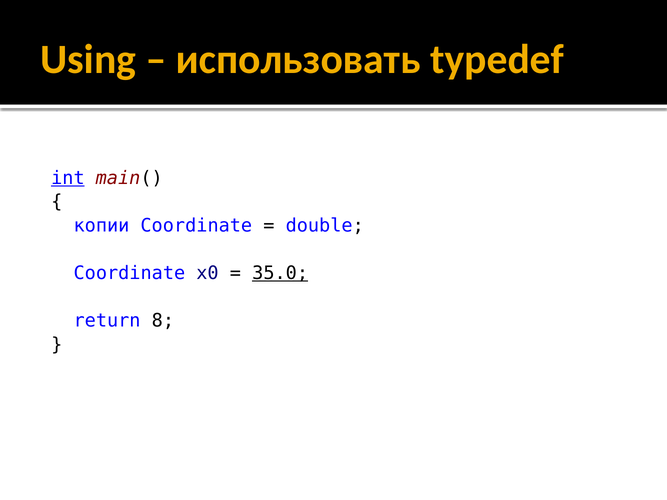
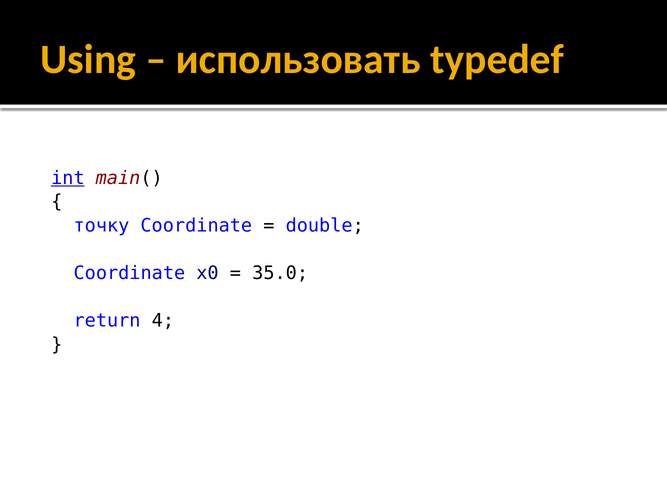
копии: копии -> точку
35.0 underline: present -> none
8: 8 -> 4
